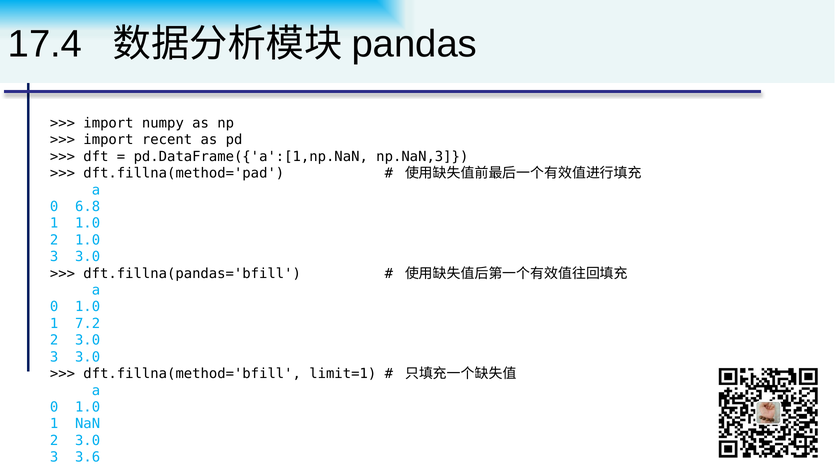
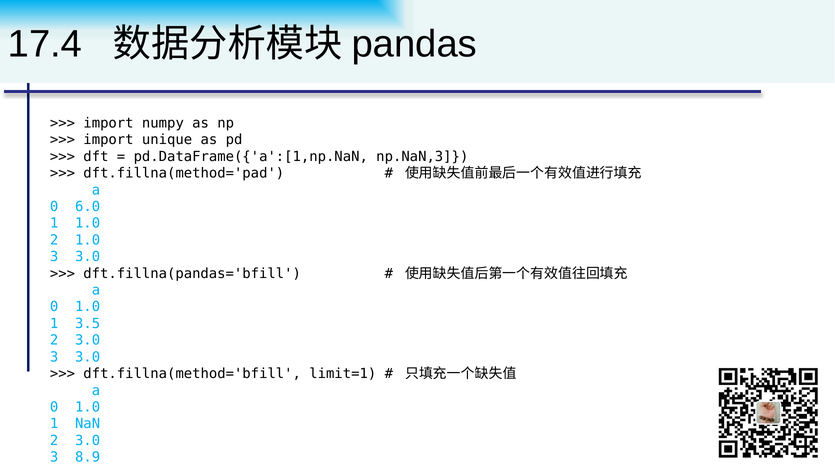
recent: recent -> unique
6.8: 6.8 -> 6.0
7.2: 7.2 -> 3.5
3.6: 3.6 -> 8.9
